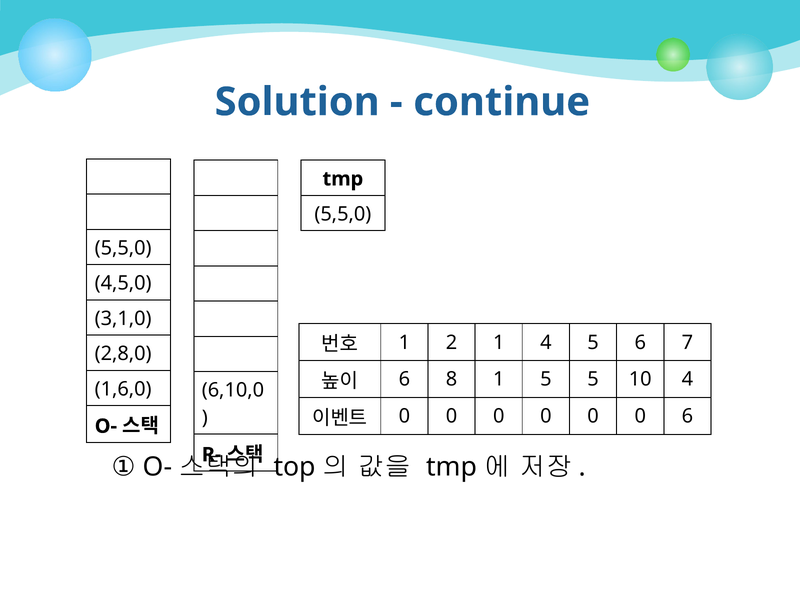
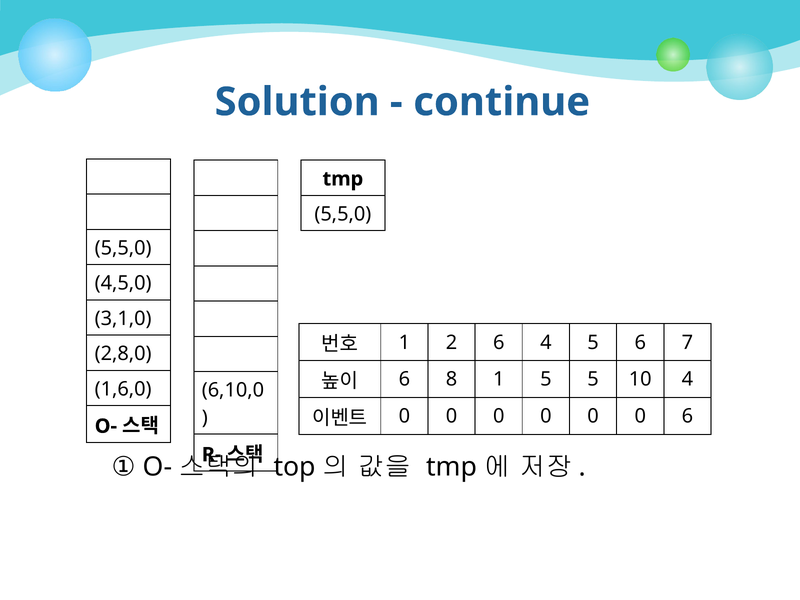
2 1: 1 -> 6
